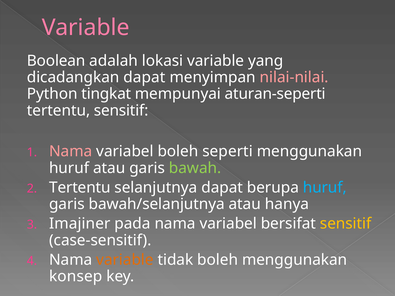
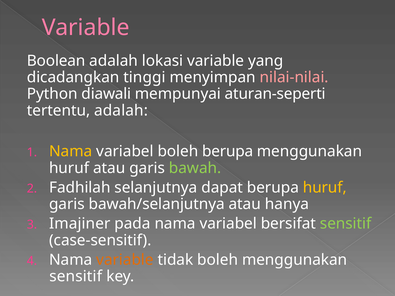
dicadangkan dapat: dapat -> tinggi
tingkat: tingkat -> diawali
tertentu sensitif: sensitif -> adalah
Nama at (71, 152) colour: pink -> yellow
boleh seperti: seperti -> berupa
Tertentu at (80, 188): Tertentu -> Fadhilah
huruf at (325, 188) colour: light blue -> yellow
sensitif at (346, 224) colour: yellow -> light green
konsep at (76, 277): konsep -> sensitif
